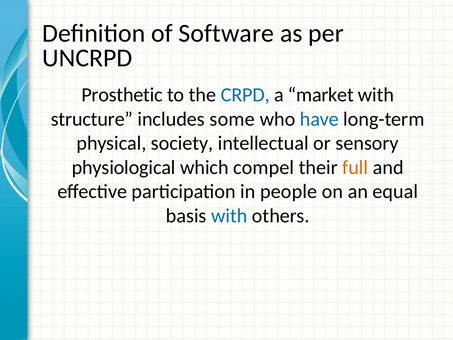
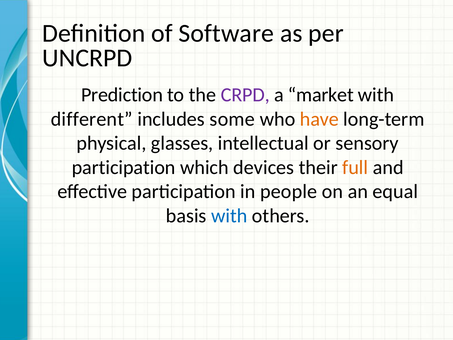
Prosthetic: Prosthetic -> Prediction
CRPD colour: blue -> purple
structure: structure -> different
have colour: blue -> orange
society: society -> glasses
physiological at (124, 167): physiological -> participation
compel: compel -> devices
